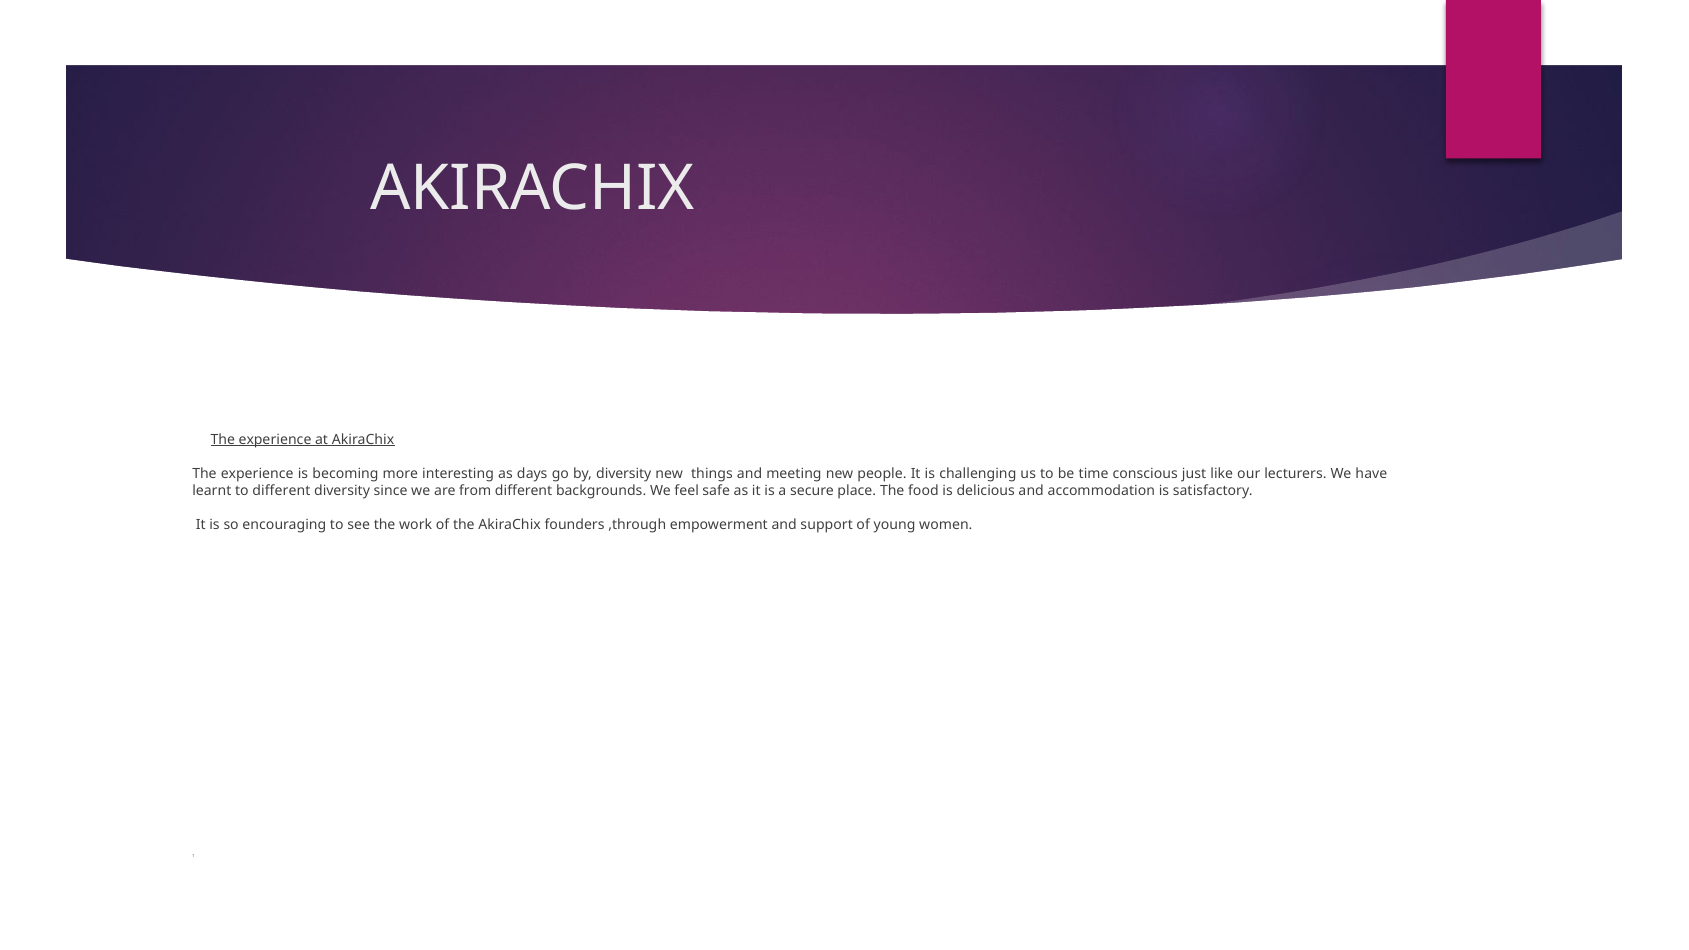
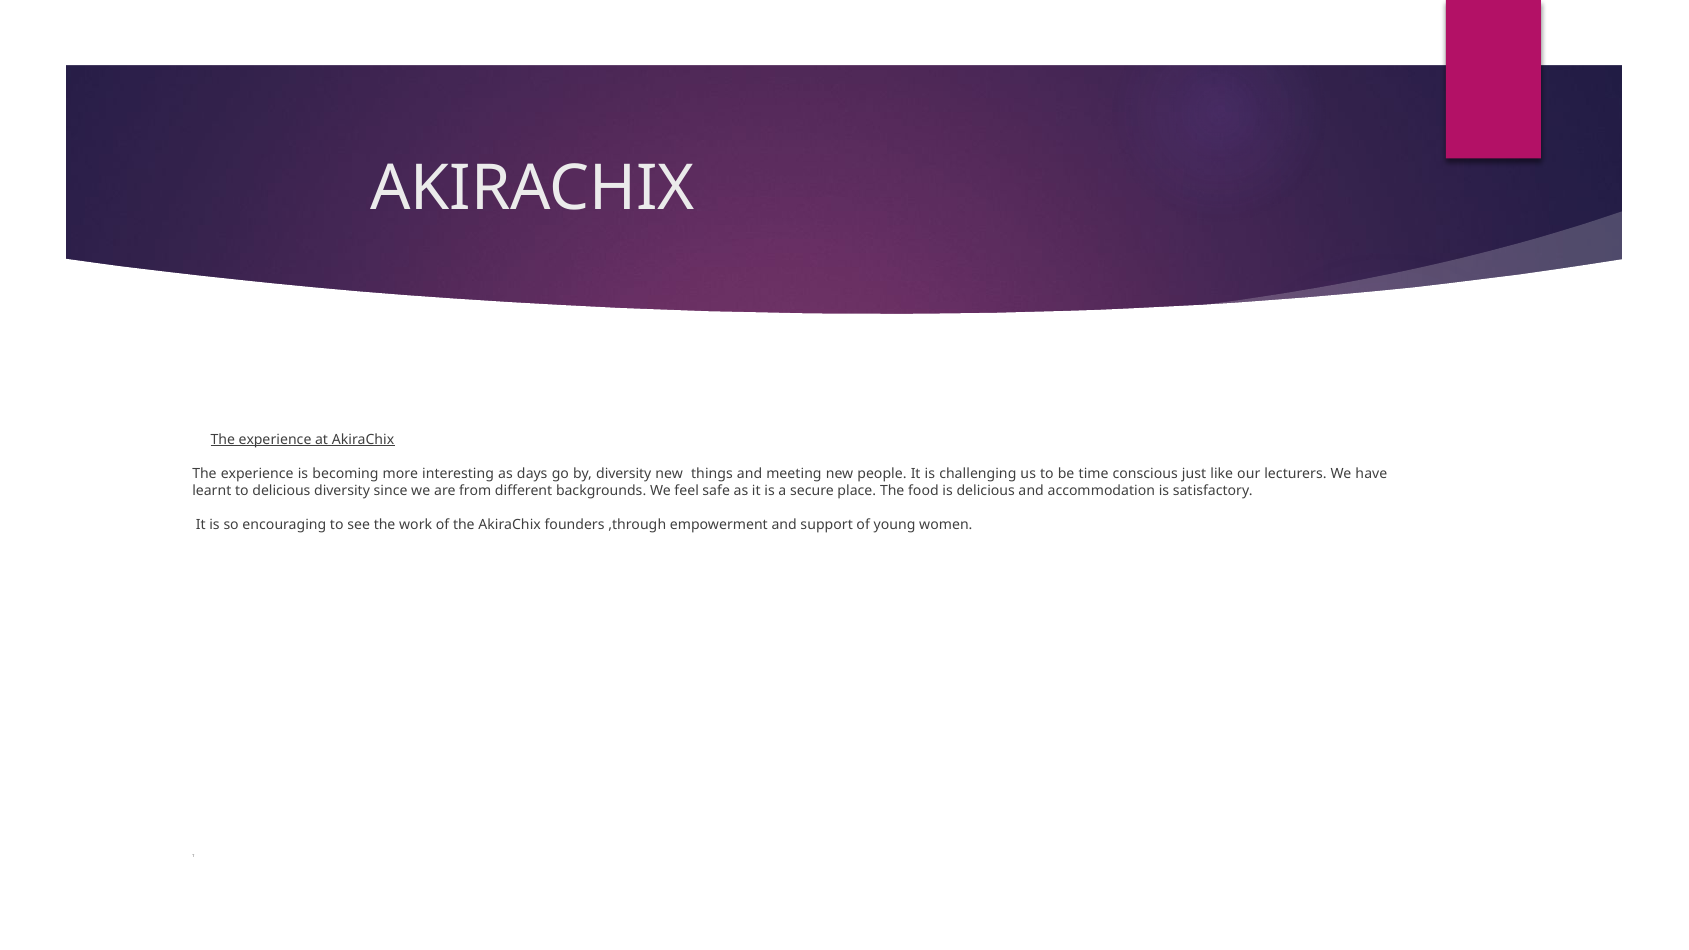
to different: different -> delicious
